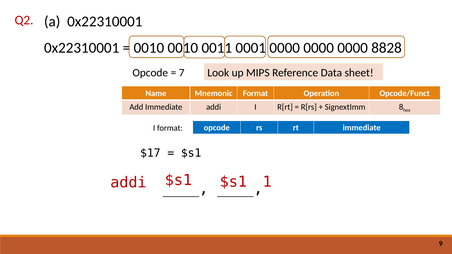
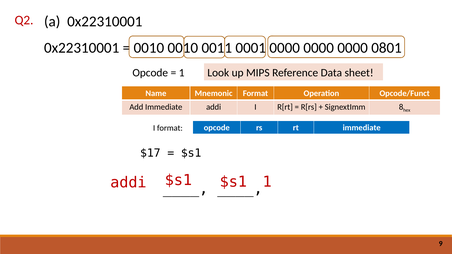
8828: 8828 -> 0801
7 at (182, 73): 7 -> 1
